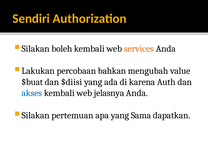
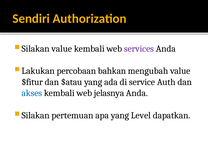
boleh at (62, 49): boleh -> value
services colour: orange -> purple
$buat: $buat -> $fitur
$diisi: $diisi -> $atau
karena: karena -> service
Sama: Sama -> Level
